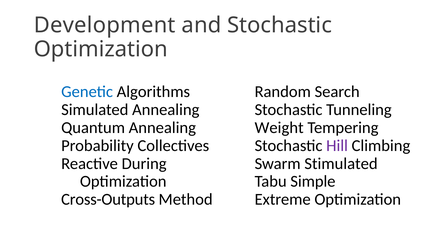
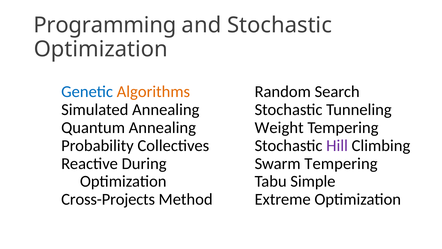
Development: Development -> Programming
Algorithms colour: black -> orange
Swarm Stimulated: Stimulated -> Tempering
Cross-Outputs: Cross-Outputs -> Cross-Projects
